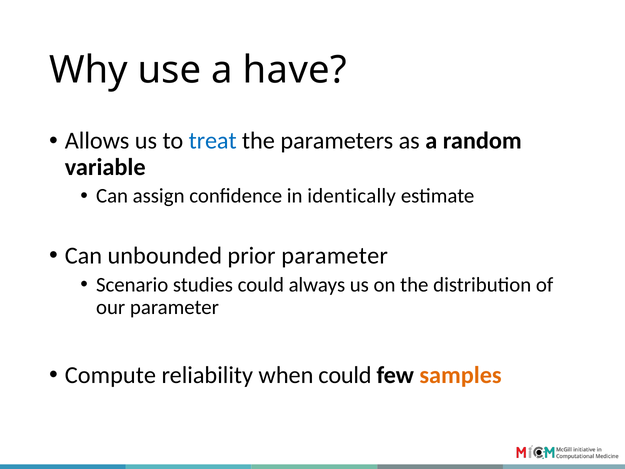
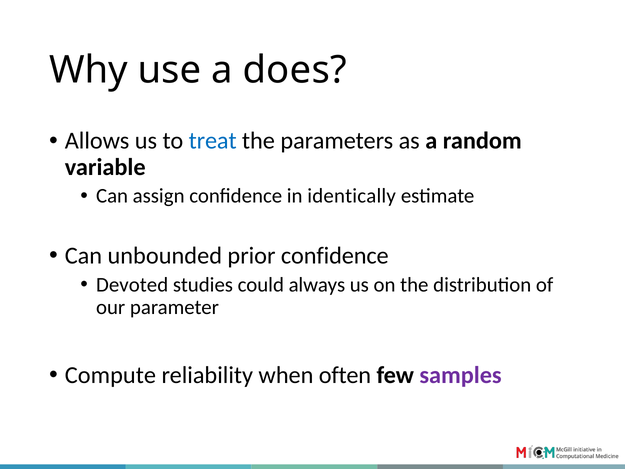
have: have -> does
prior parameter: parameter -> confidence
Scenario: Scenario -> Devoted
when could: could -> often
samples colour: orange -> purple
